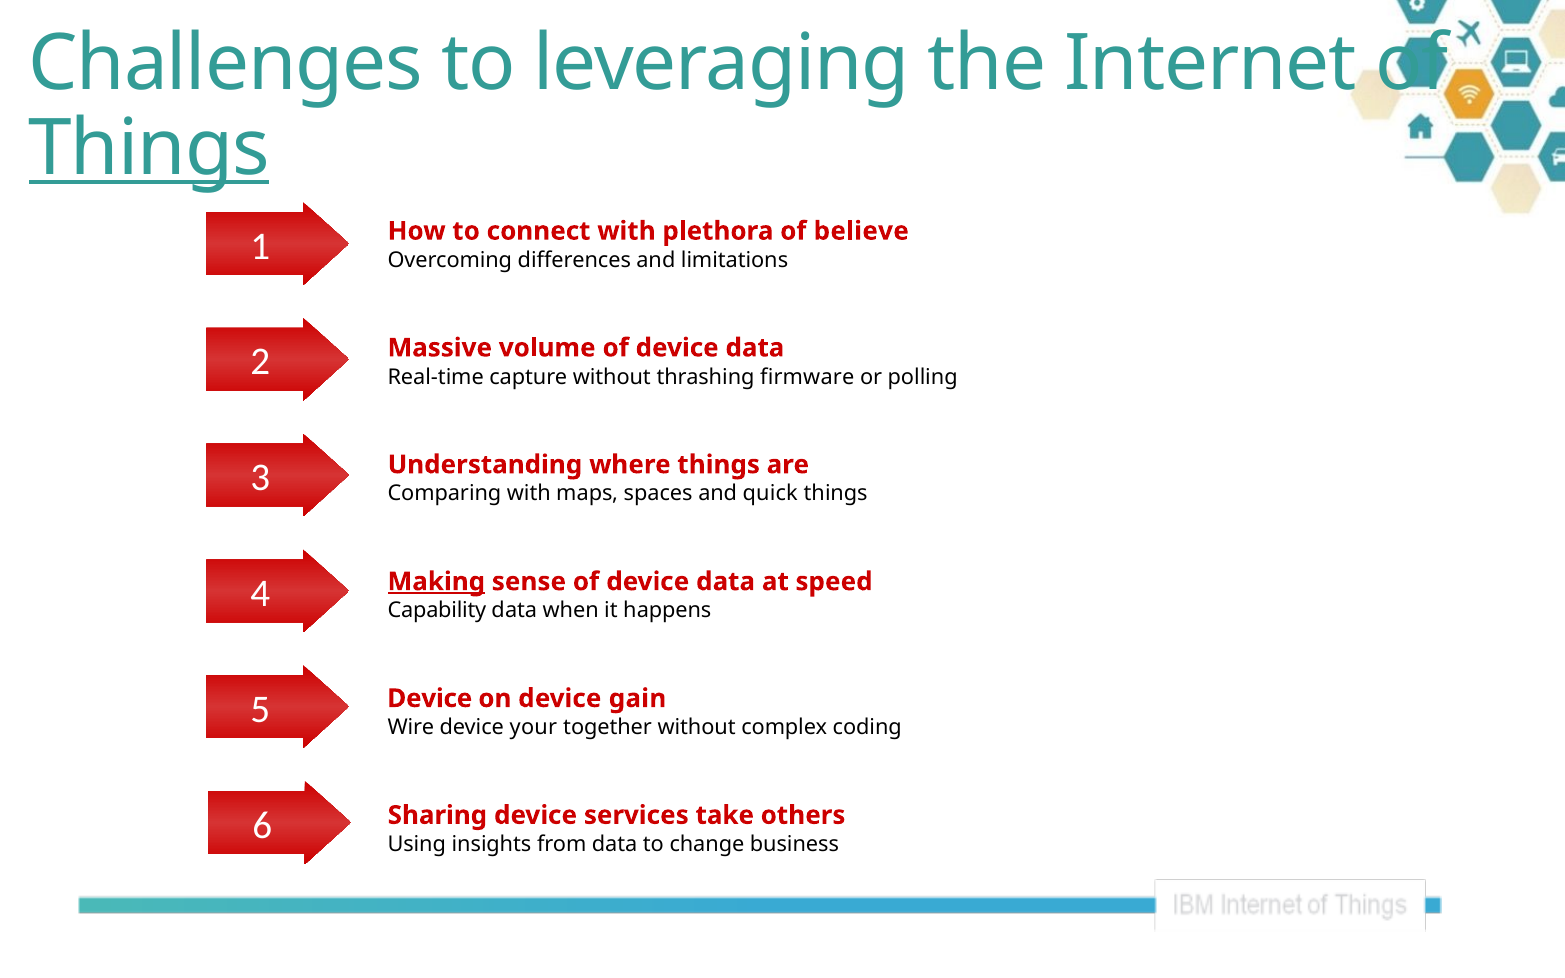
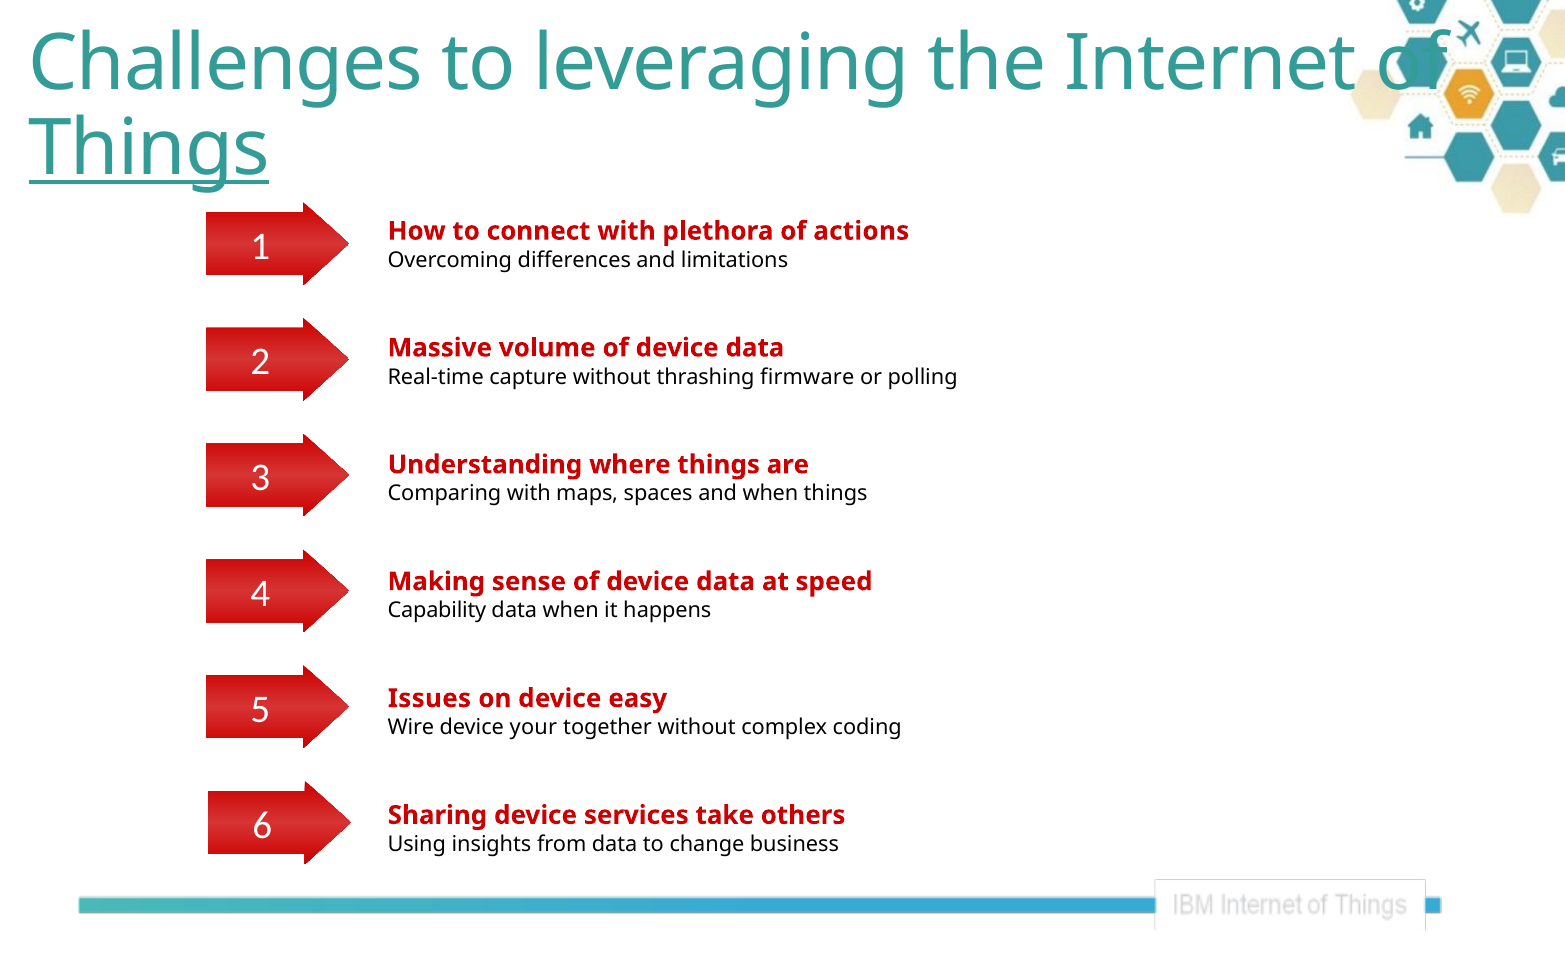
believe: believe -> actions
and quick: quick -> when
Making underline: present -> none
Device at (430, 699): Device -> Issues
gain: gain -> easy
